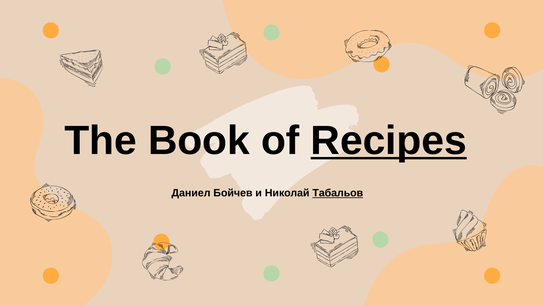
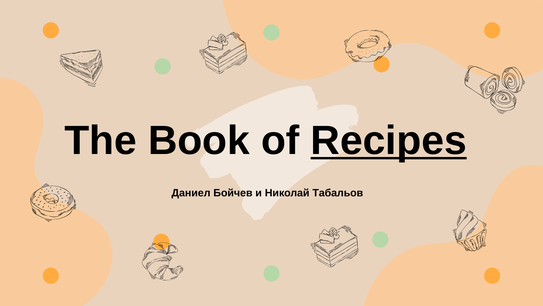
Табальов underline: present -> none
